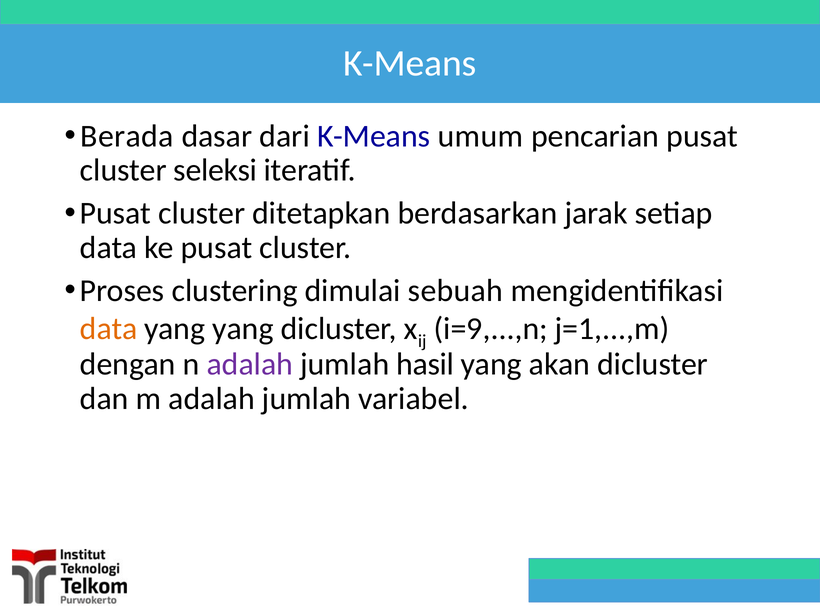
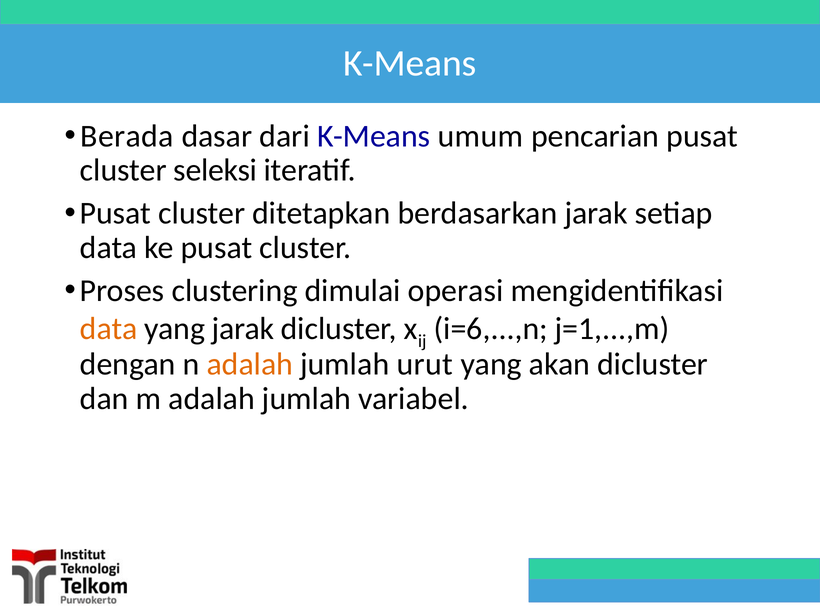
sebuah: sebuah -> operasi
yang yang: yang -> jarak
i=9,...,n: i=9,...,n -> i=6,...,n
adalah at (250, 364) colour: purple -> orange
hasil: hasil -> urut
